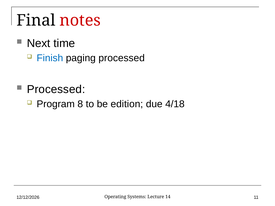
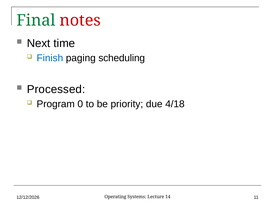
Final colour: black -> green
paging processed: processed -> scheduling
8: 8 -> 0
edition: edition -> priority
